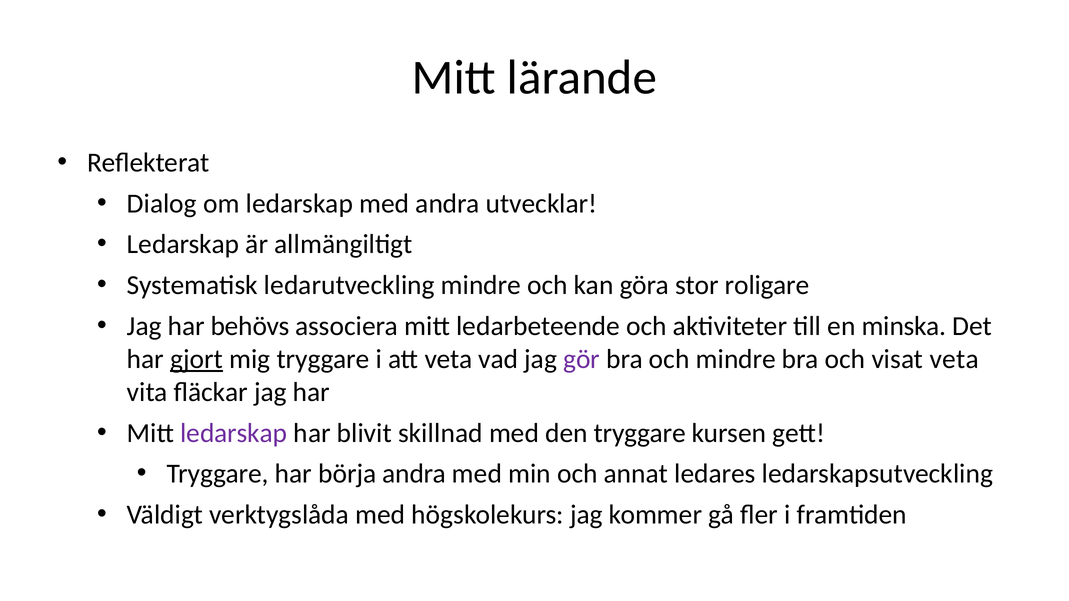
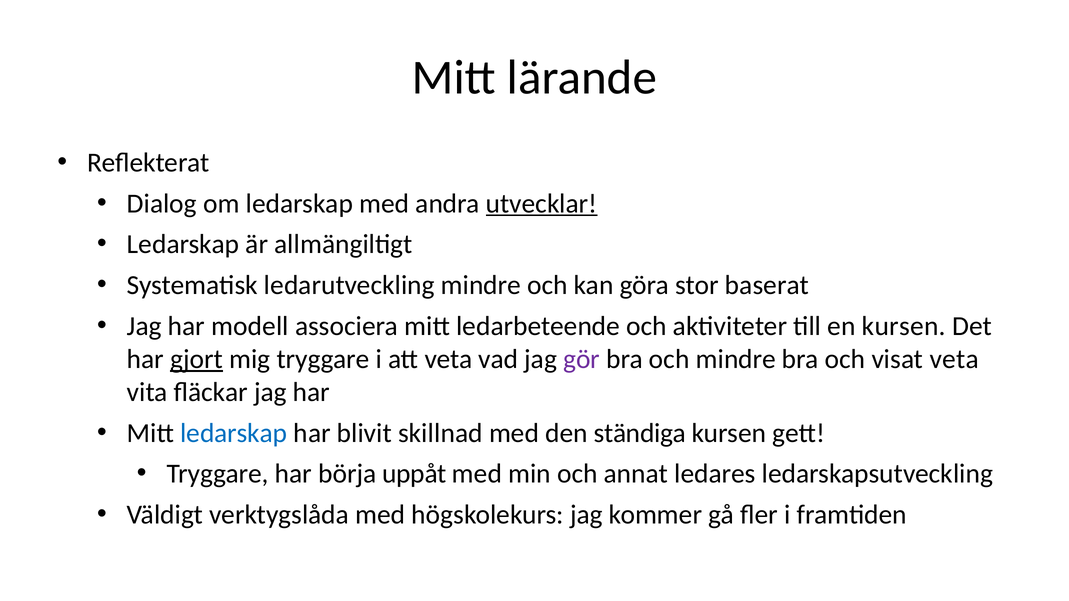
utvecklar underline: none -> present
roligare: roligare -> baserat
behövs: behövs -> modell
en minska: minska -> kursen
ledarskap at (234, 433) colour: purple -> blue
den tryggare: tryggare -> ständiga
börja andra: andra -> uppåt
